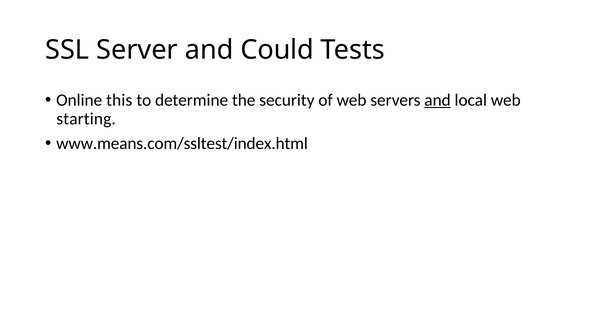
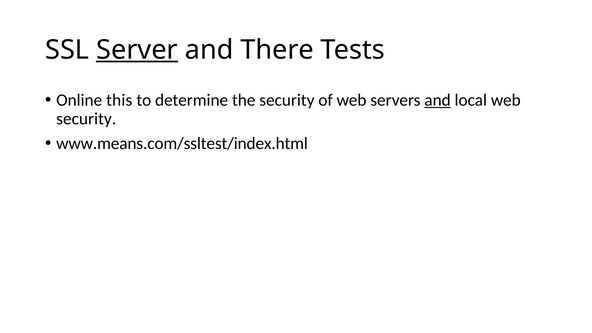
Server underline: none -> present
Could: Could -> There
starting at (86, 119): starting -> security
